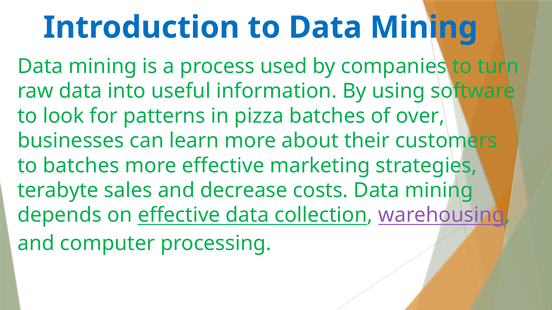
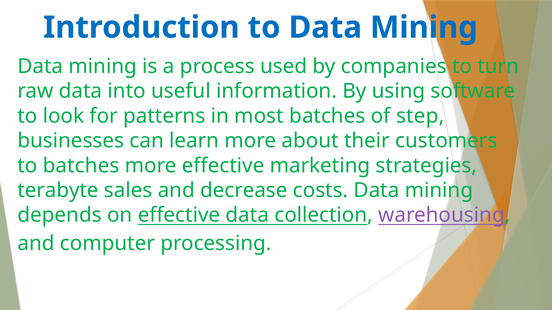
pizza: pizza -> most
over: over -> step
